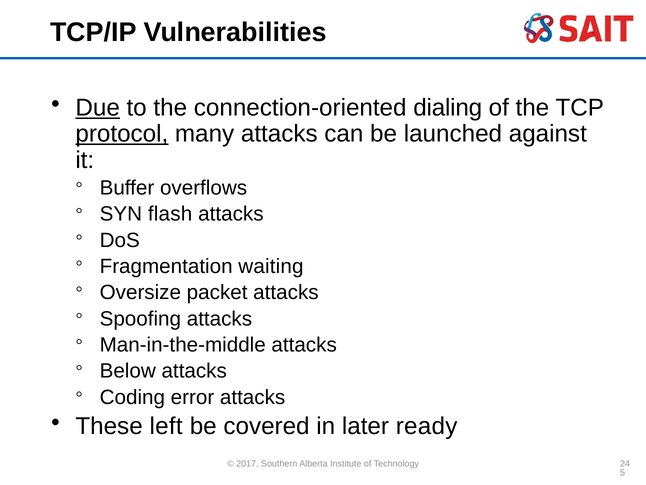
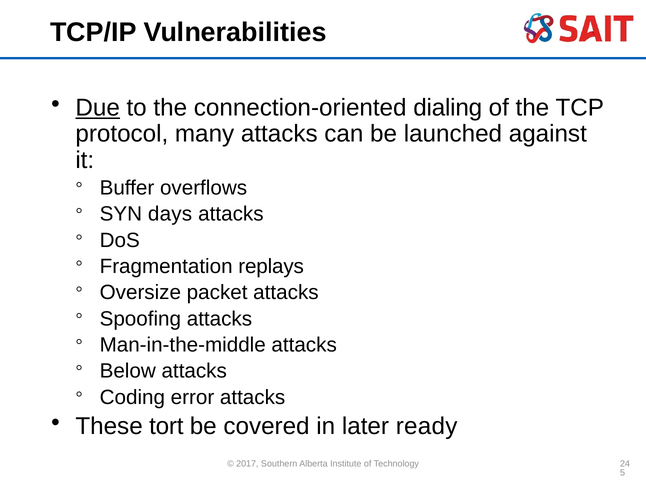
protocol underline: present -> none
flash: flash -> days
waiting: waiting -> replays
left: left -> tort
